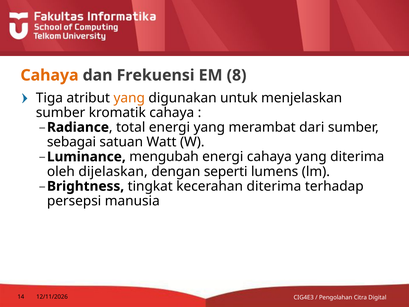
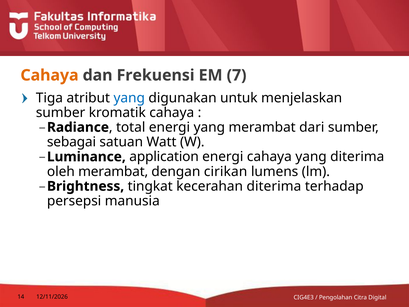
8: 8 -> 7
yang at (129, 98) colour: orange -> blue
mengubah: mengubah -> application
oleh dijelaskan: dijelaskan -> merambat
seperti: seperti -> cirikan
